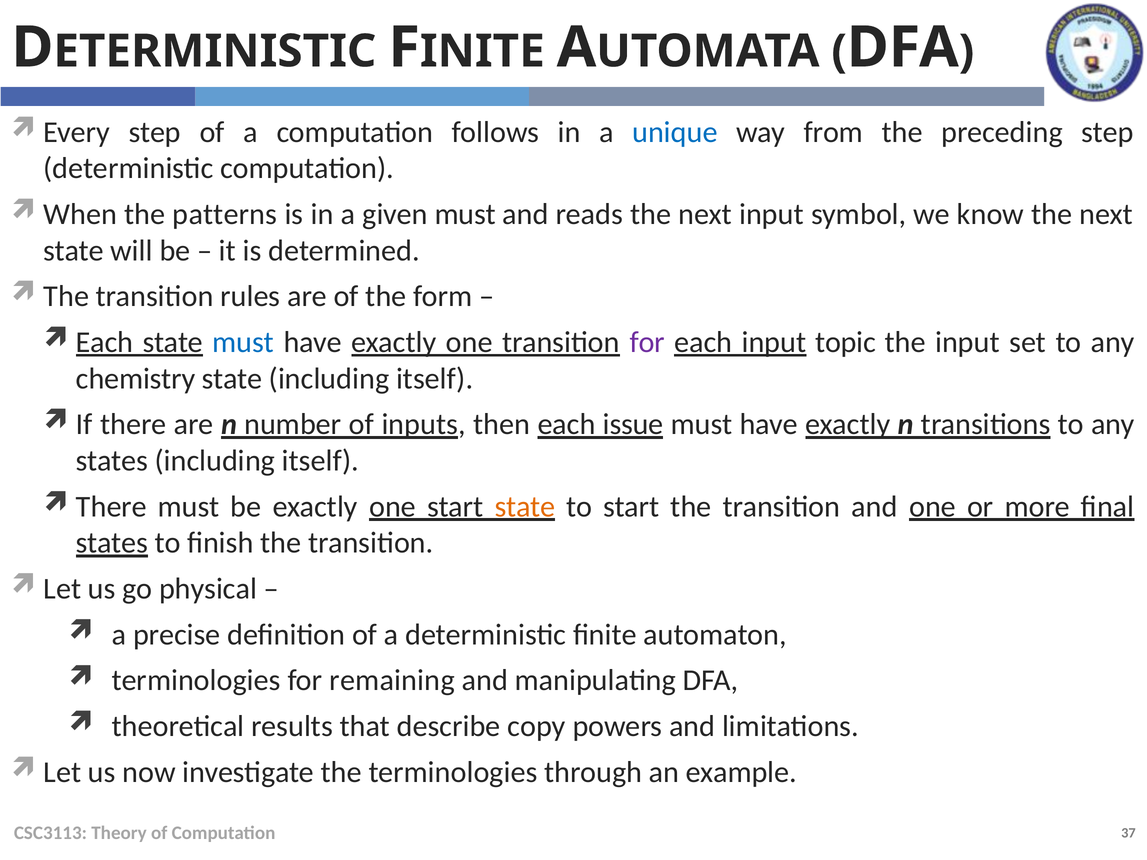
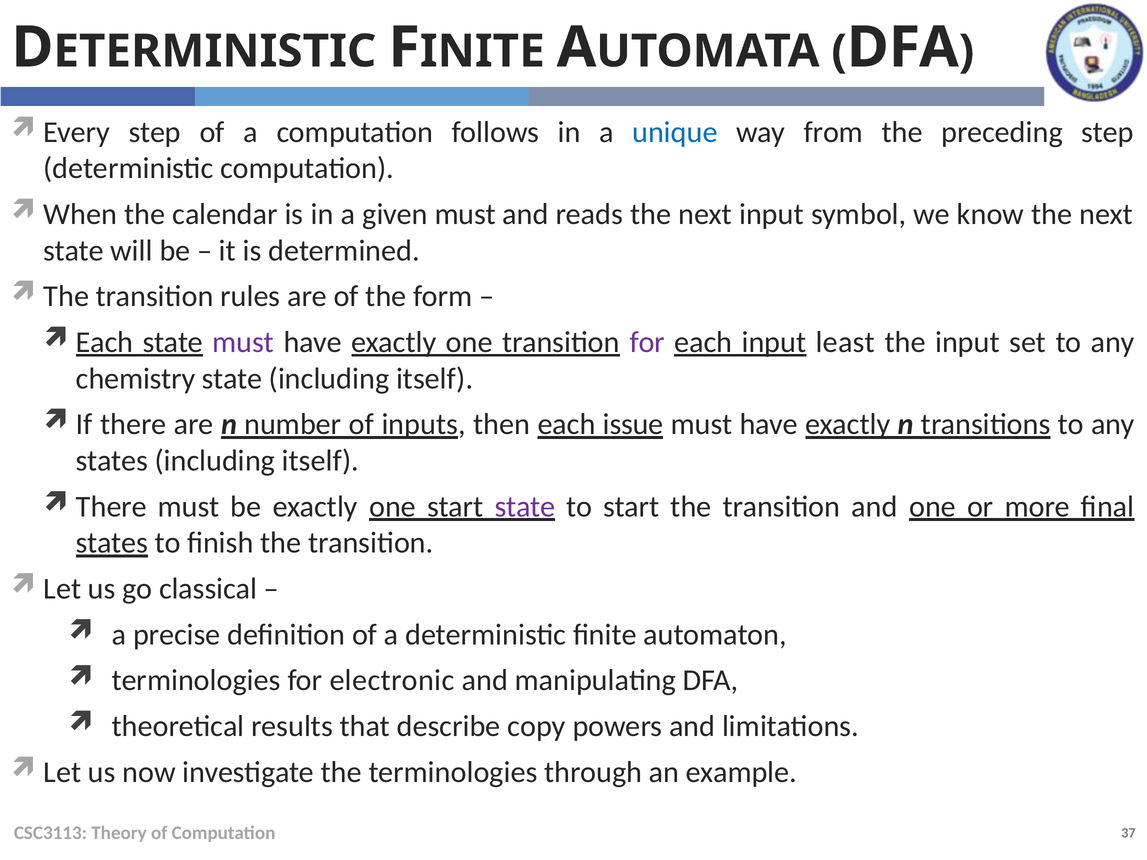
patterns: patterns -> calendar
must at (243, 342) colour: blue -> purple
topic: topic -> least
state at (525, 507) colour: orange -> purple
physical: physical -> classical
remaining: remaining -> electronic
